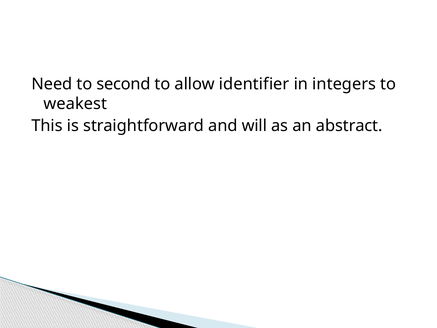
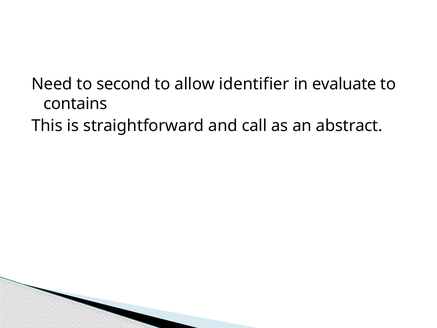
integers: integers -> evaluate
weakest: weakest -> contains
will: will -> call
